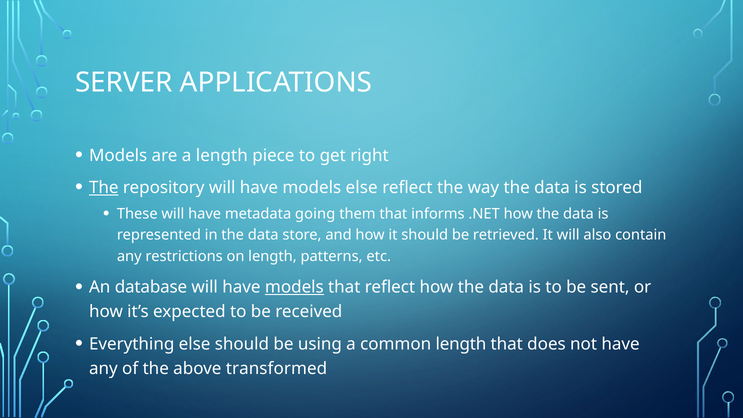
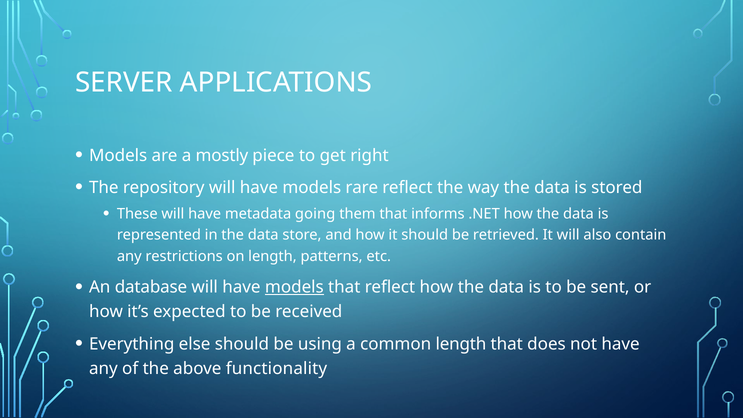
a length: length -> mostly
The at (104, 188) underline: present -> none
models else: else -> rare
transformed: transformed -> functionality
